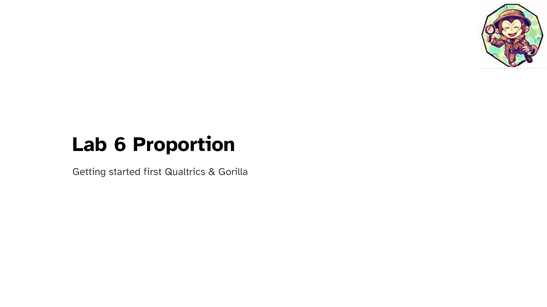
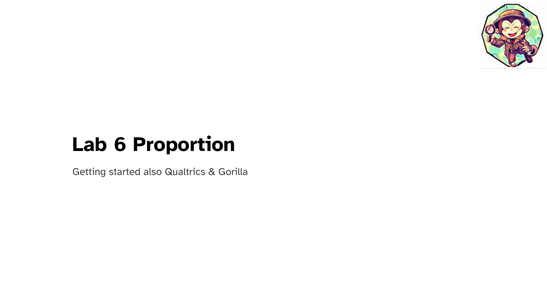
first: first -> also
